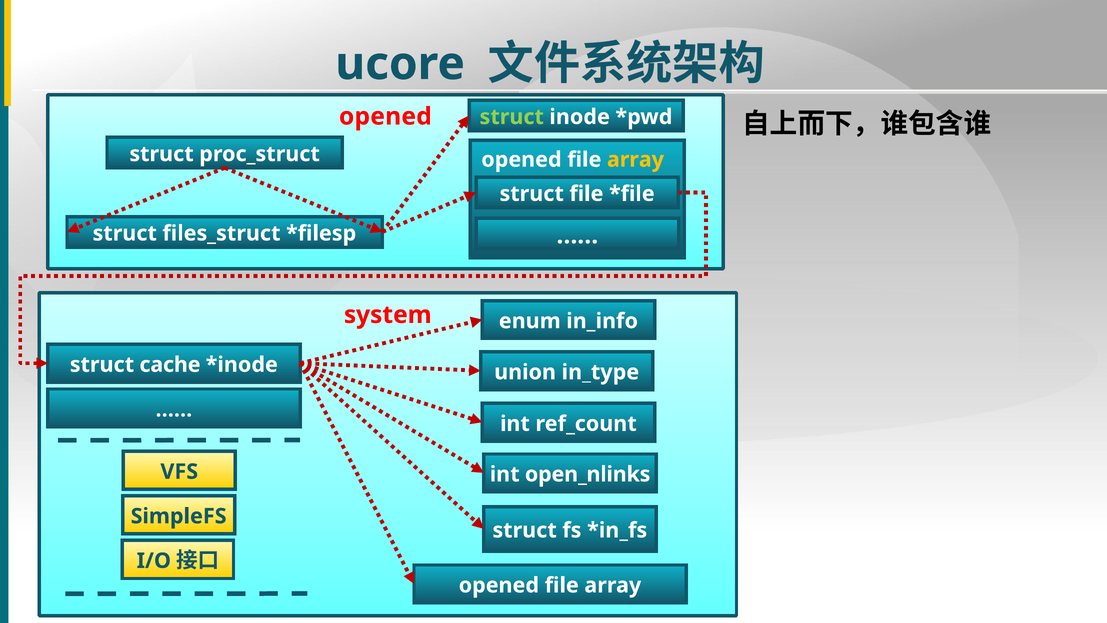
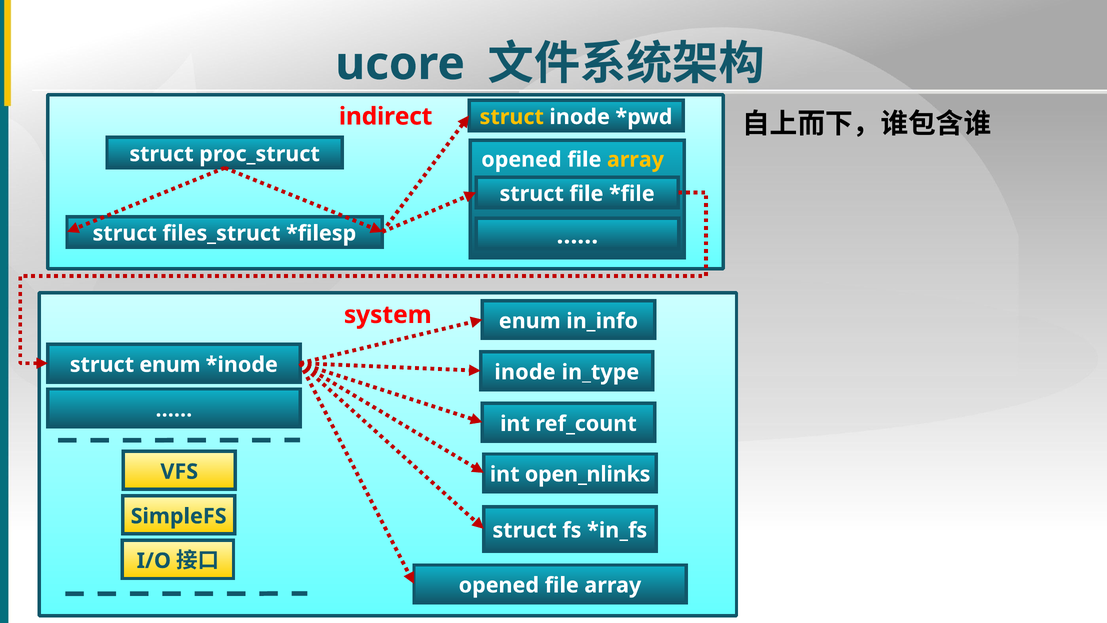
opened at (385, 116): opened -> indirect
struct at (512, 117) colour: light green -> yellow
struct cache: cache -> enum
union at (525, 372): union -> inode
